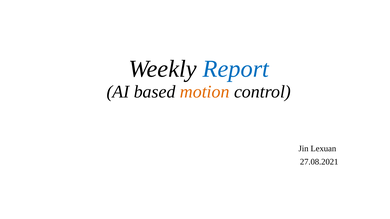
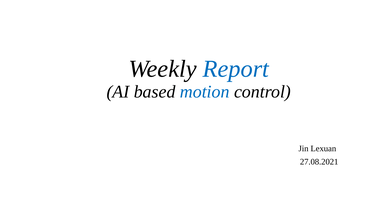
motion colour: orange -> blue
